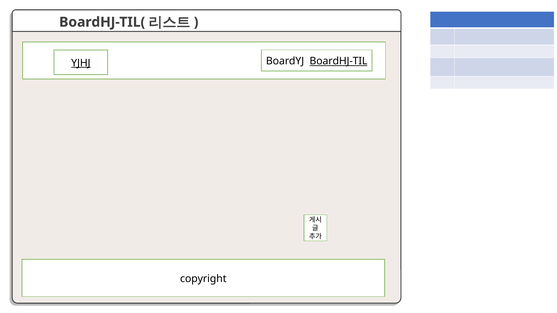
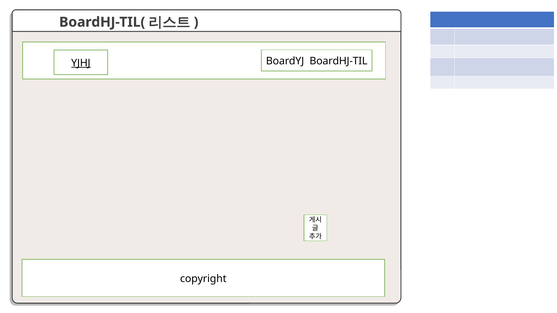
BoardHJ-TIL underline: present -> none
